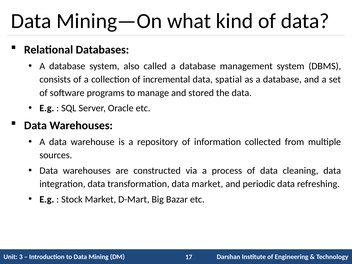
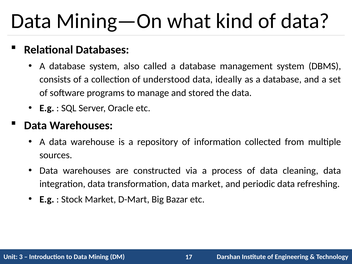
incremental: incremental -> understood
spatial: spatial -> ideally
